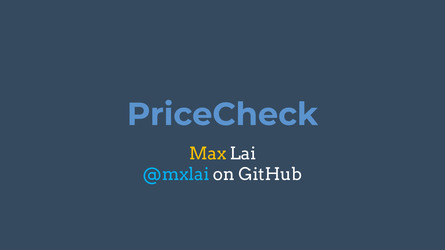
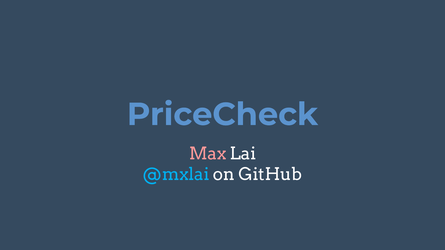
Max colour: yellow -> pink
